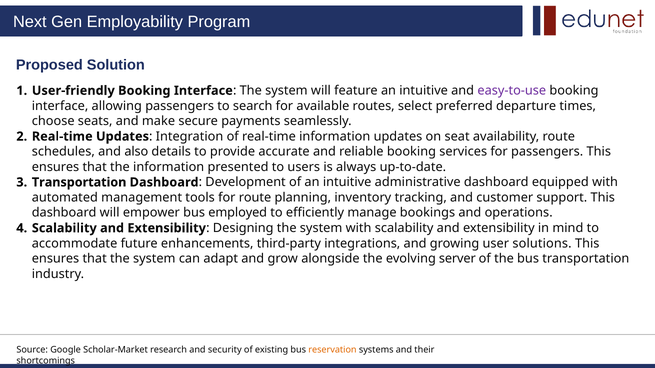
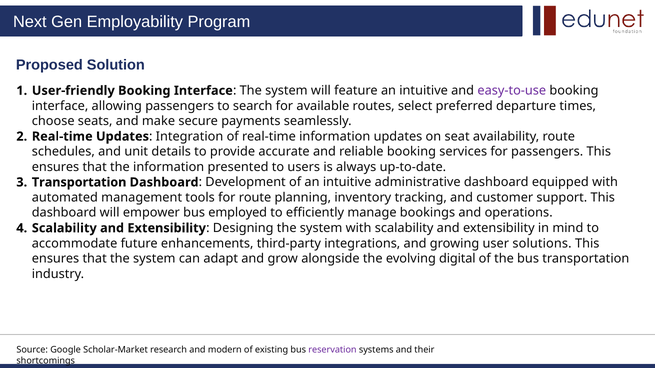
also: also -> unit
server: server -> digital
security: security -> modern
reservation colour: orange -> purple
